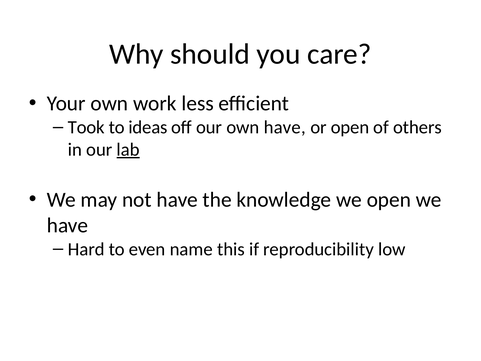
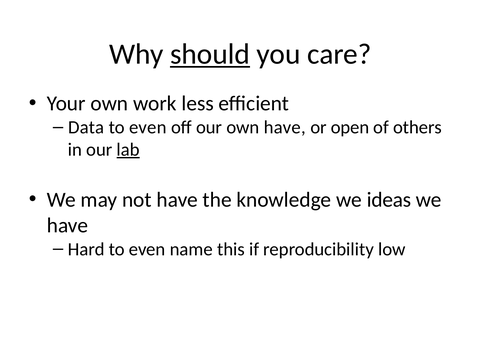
should underline: none -> present
Took: Took -> Data
ideas at (148, 127): ideas -> even
we open: open -> ideas
